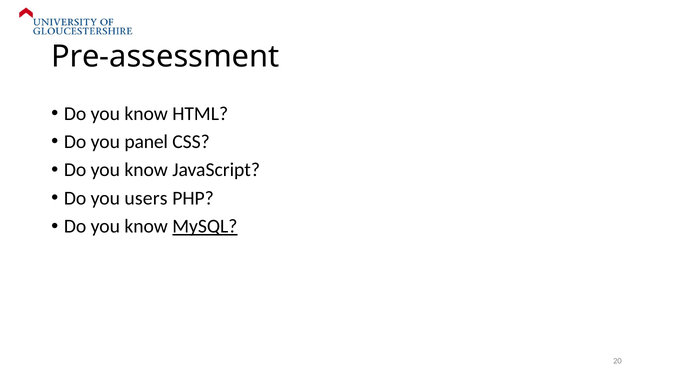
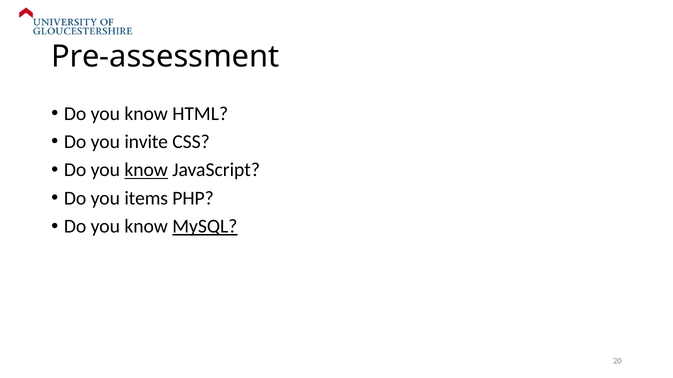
panel: panel -> invite
know at (146, 170) underline: none -> present
users: users -> items
